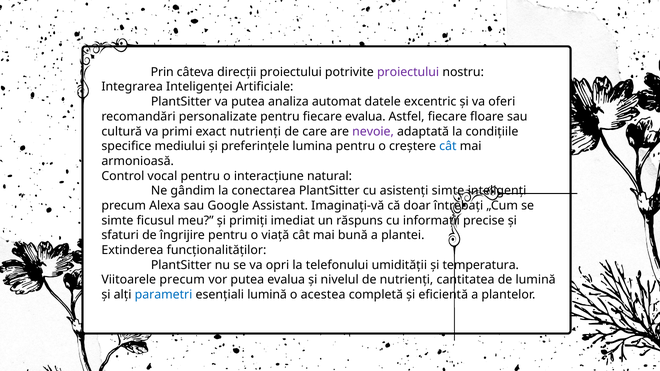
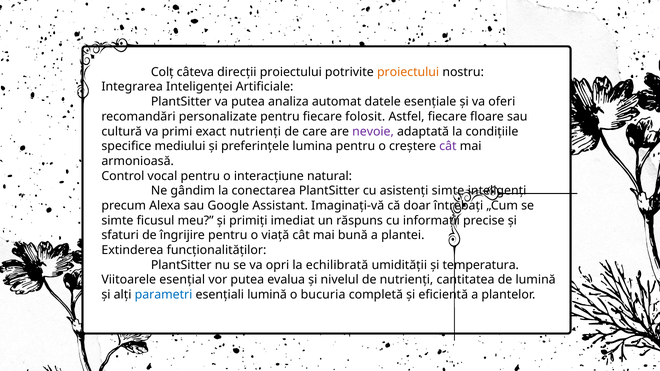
Prin: Prin -> Colț
proiectului at (408, 72) colour: purple -> orange
excentric: excentric -> esențiale
fiecare evalua: evalua -> folosit
cât at (448, 146) colour: blue -> purple
telefonului: telefonului -> echilibrată
Viitoarele precum: precum -> esențial
acestea: acestea -> bucuria
